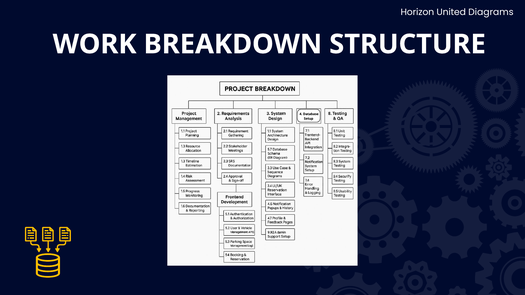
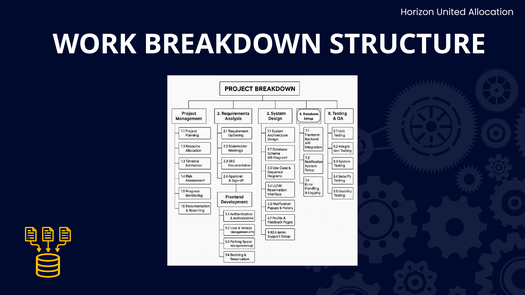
Diagrams: Diagrams -> Allocation
